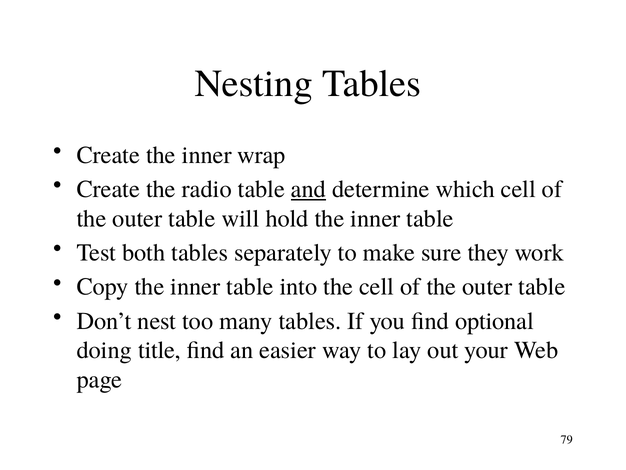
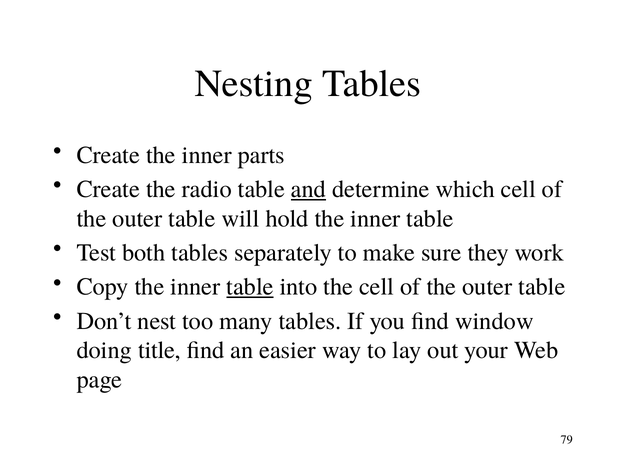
wrap: wrap -> parts
table at (250, 287) underline: none -> present
optional: optional -> window
